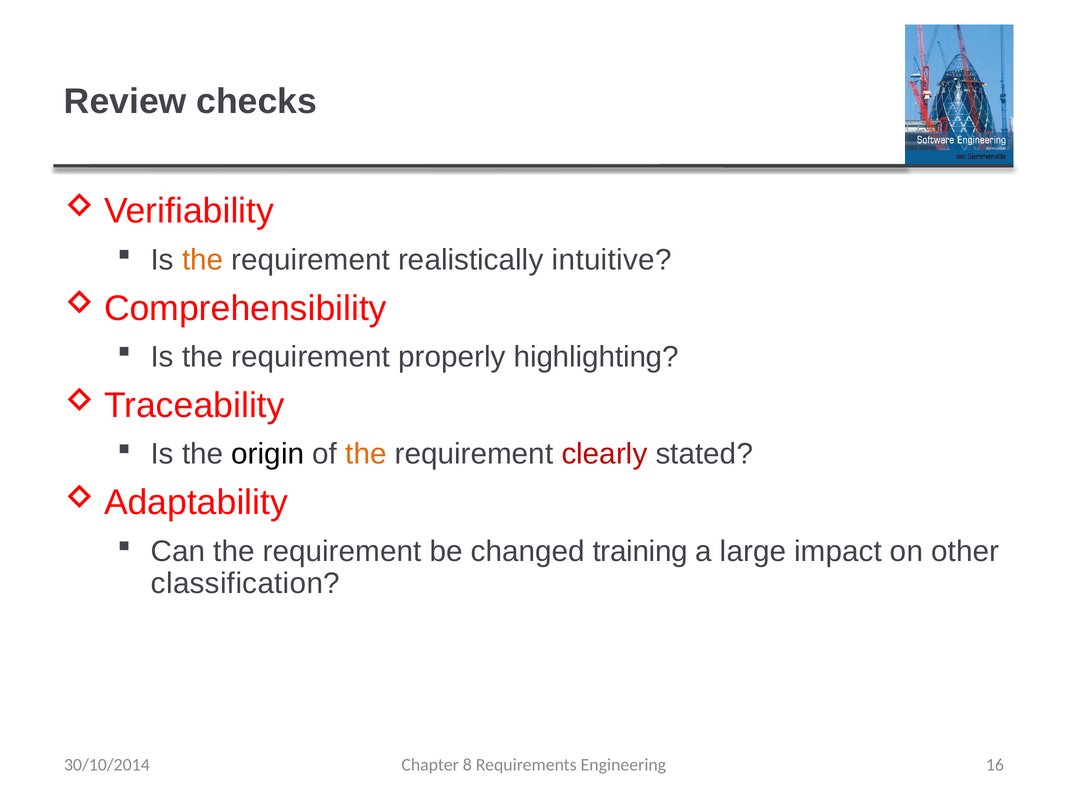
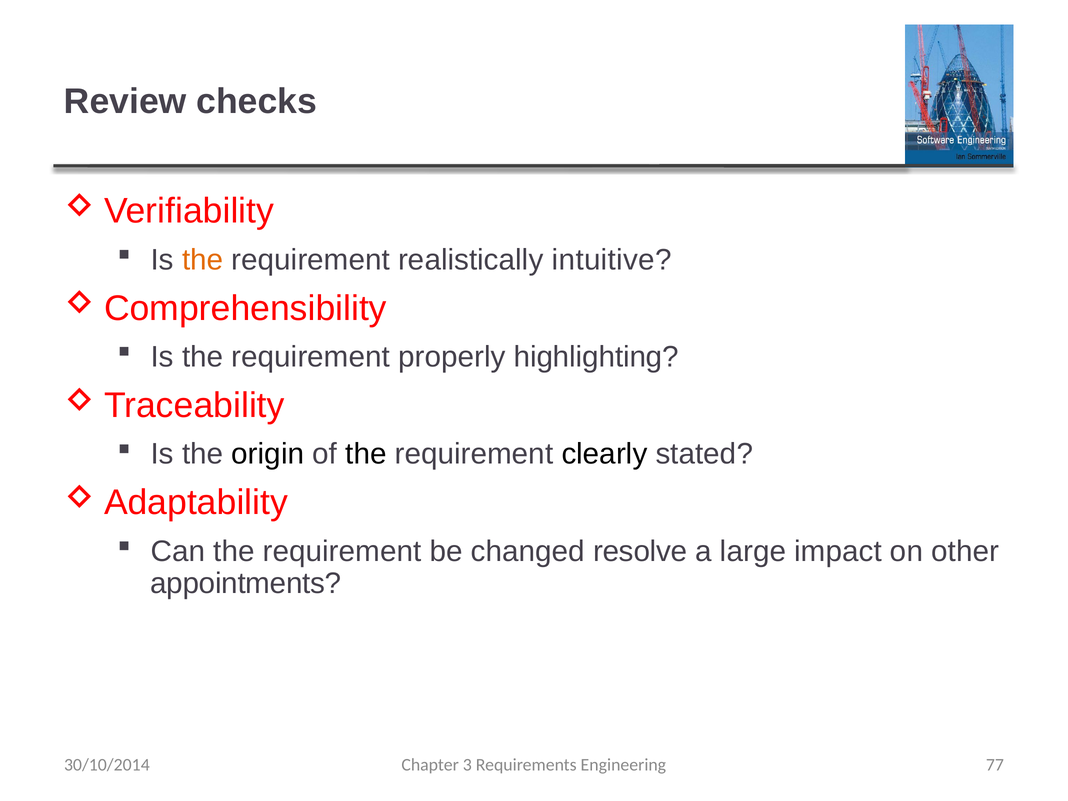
the at (366, 454) colour: orange -> black
clearly colour: red -> black
training: training -> resolve
classification: classification -> appointments
8: 8 -> 3
16: 16 -> 77
